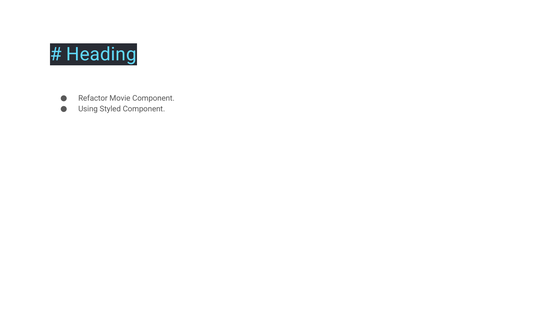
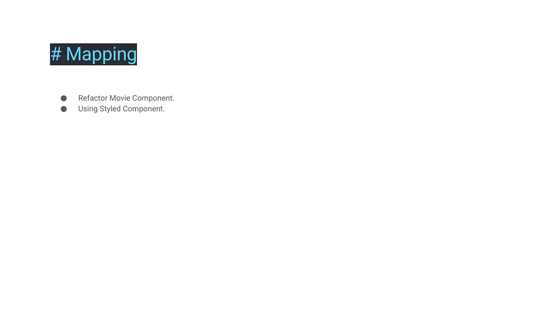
Heading: Heading -> Mapping
